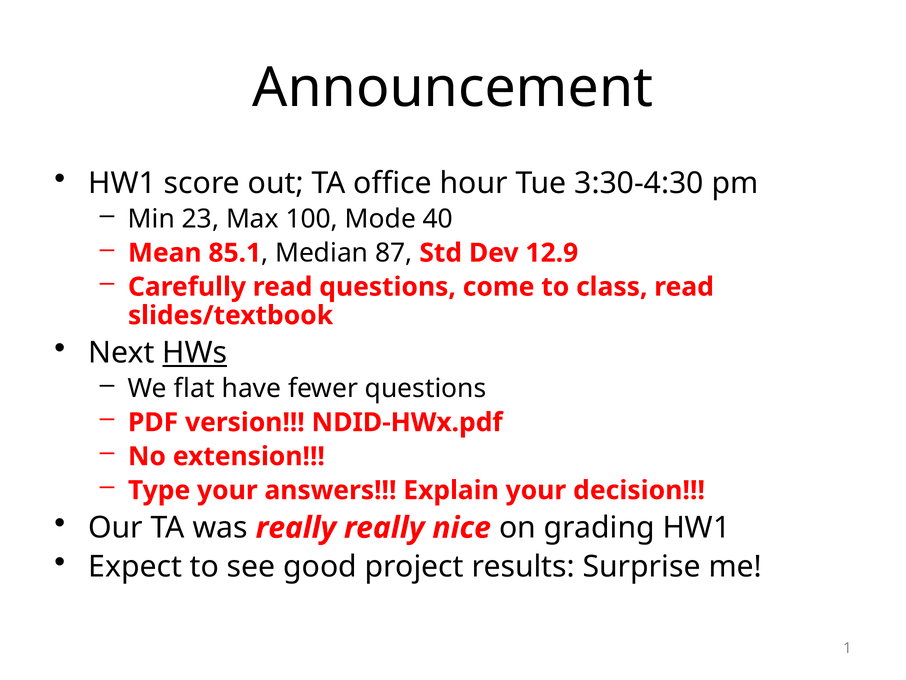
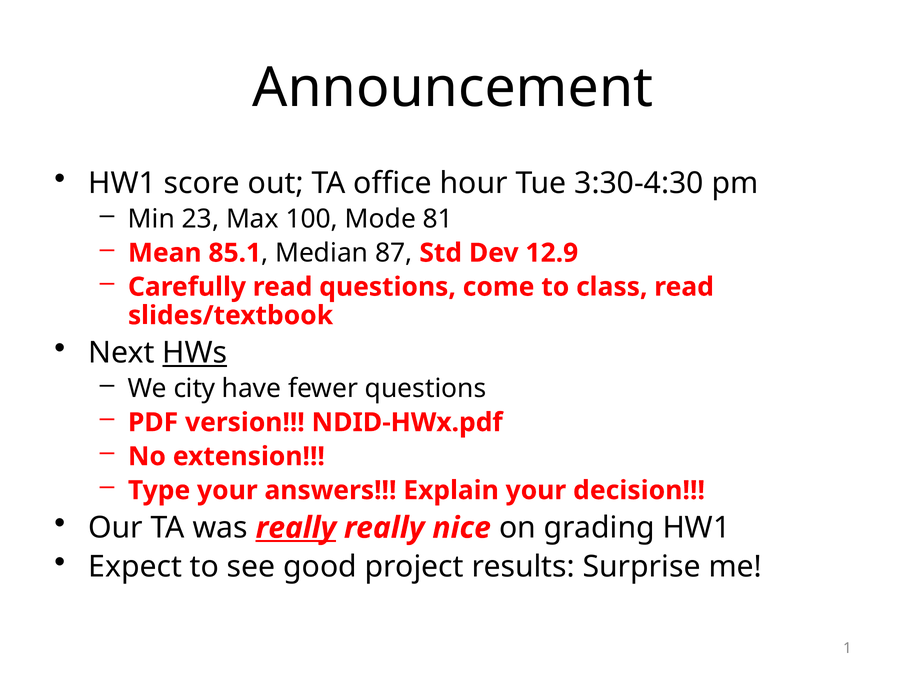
40: 40 -> 81
flat: flat -> city
really at (296, 527) underline: none -> present
